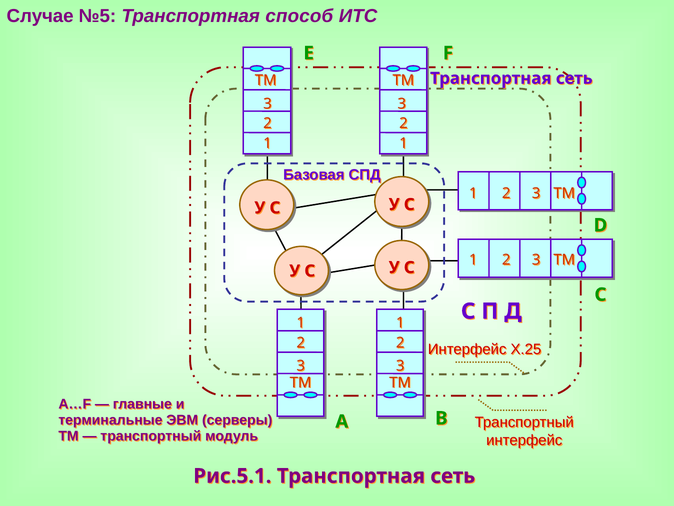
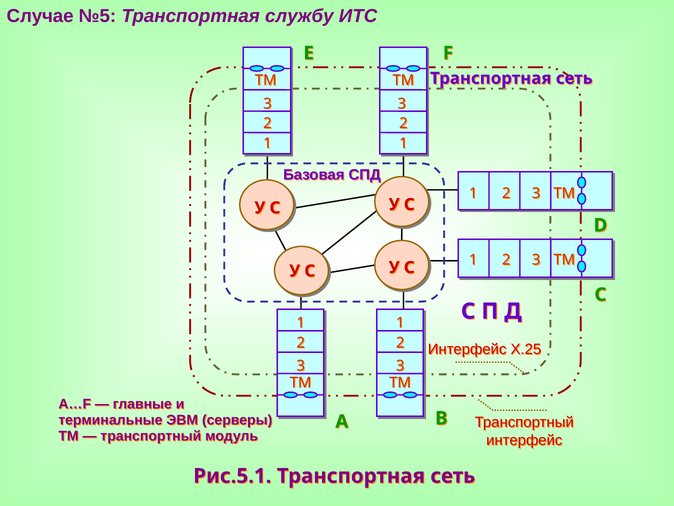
способ: способ -> службу
